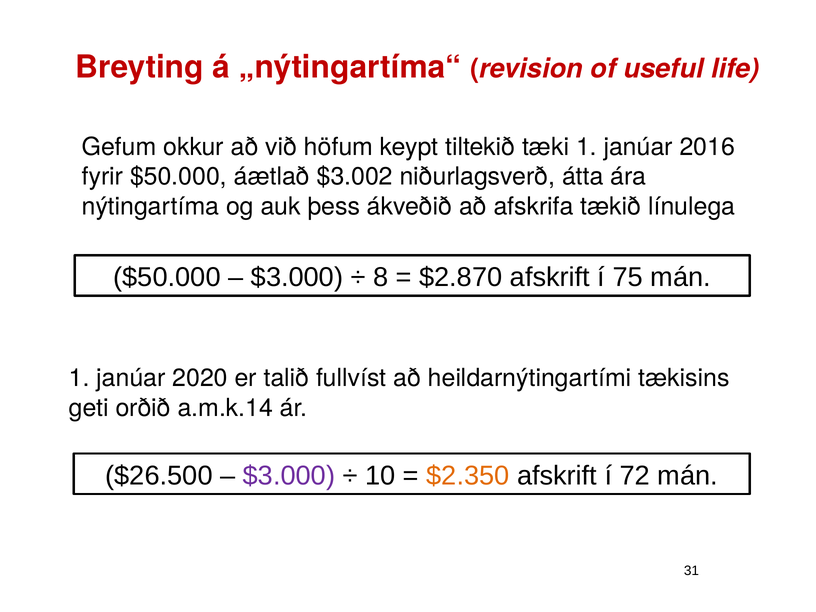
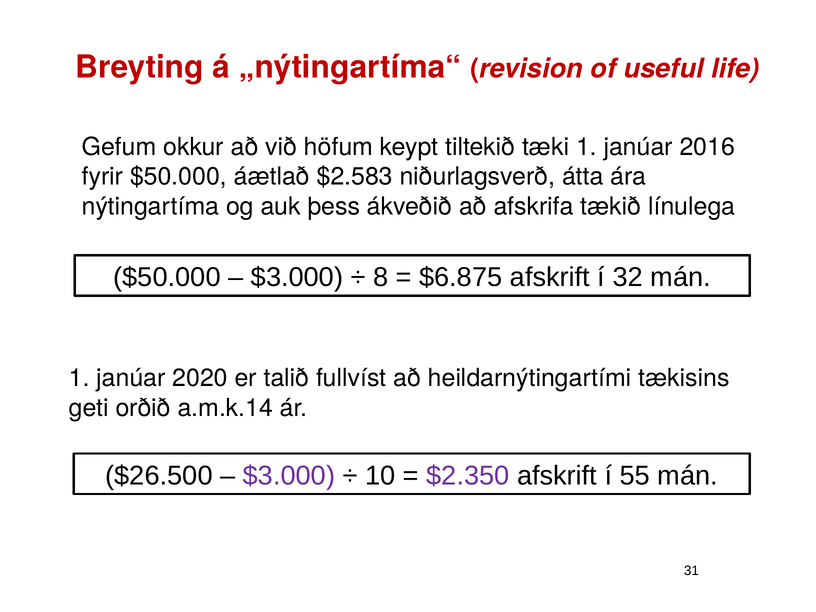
$3.002: $3.002 -> $2.583
$2.870: $2.870 -> $6.875
75: 75 -> 32
$2.350 colour: orange -> purple
72: 72 -> 55
